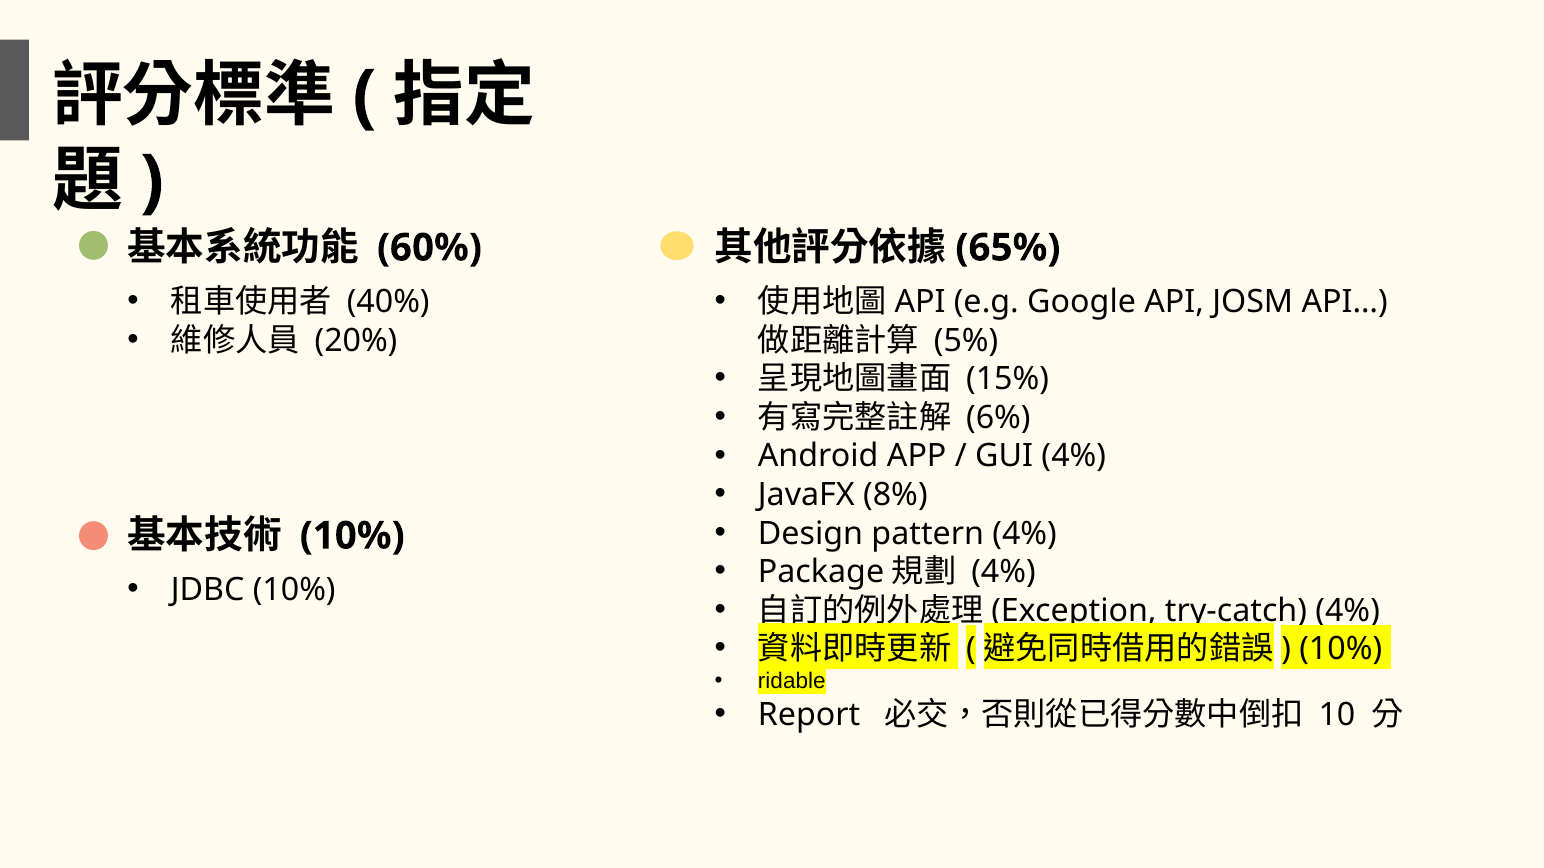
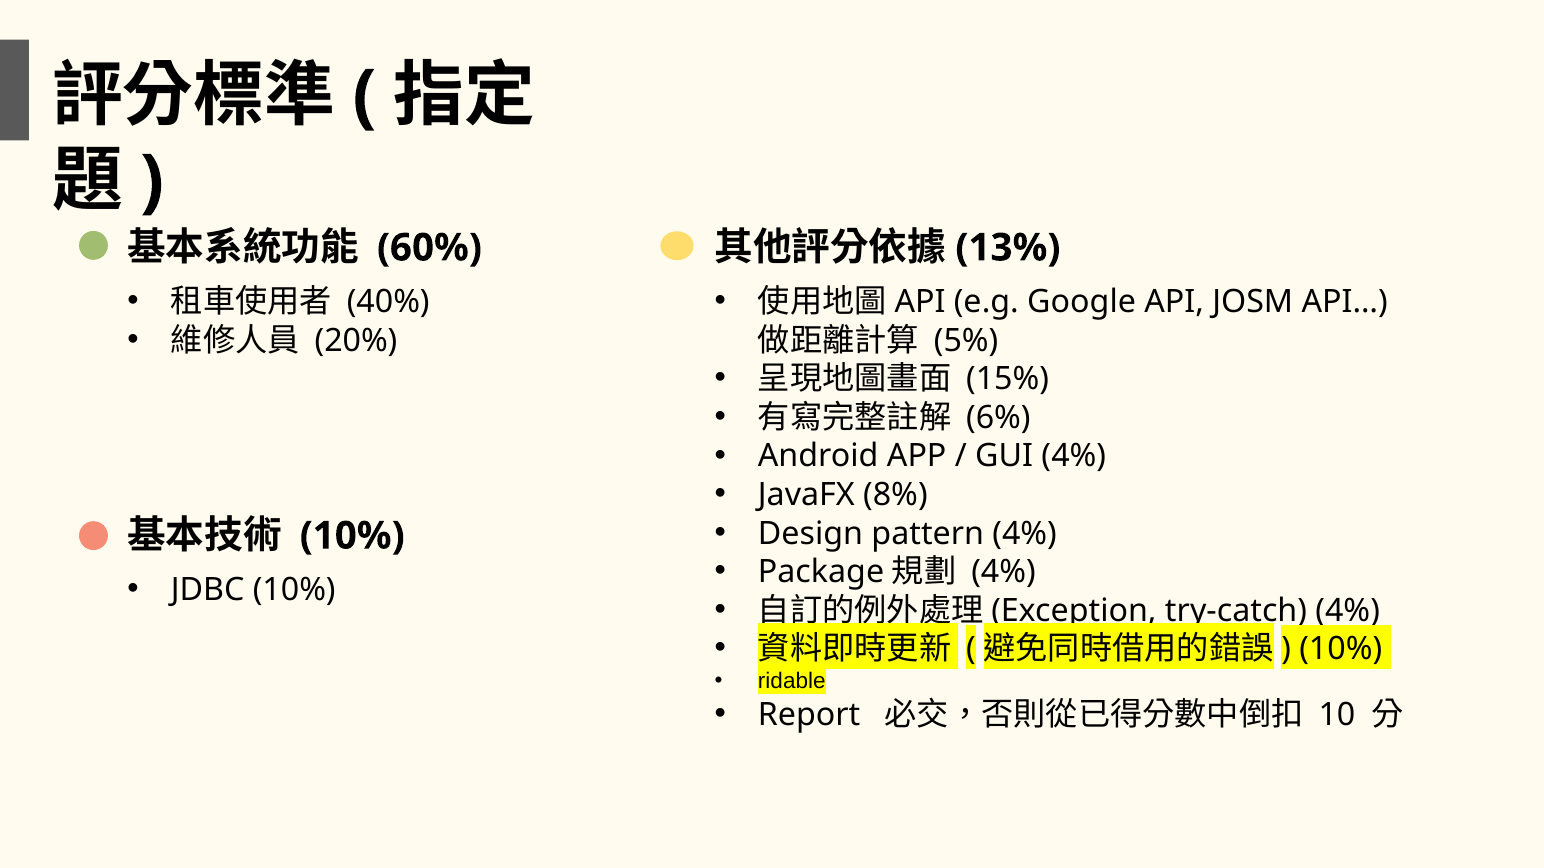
65%: 65% -> 13%
